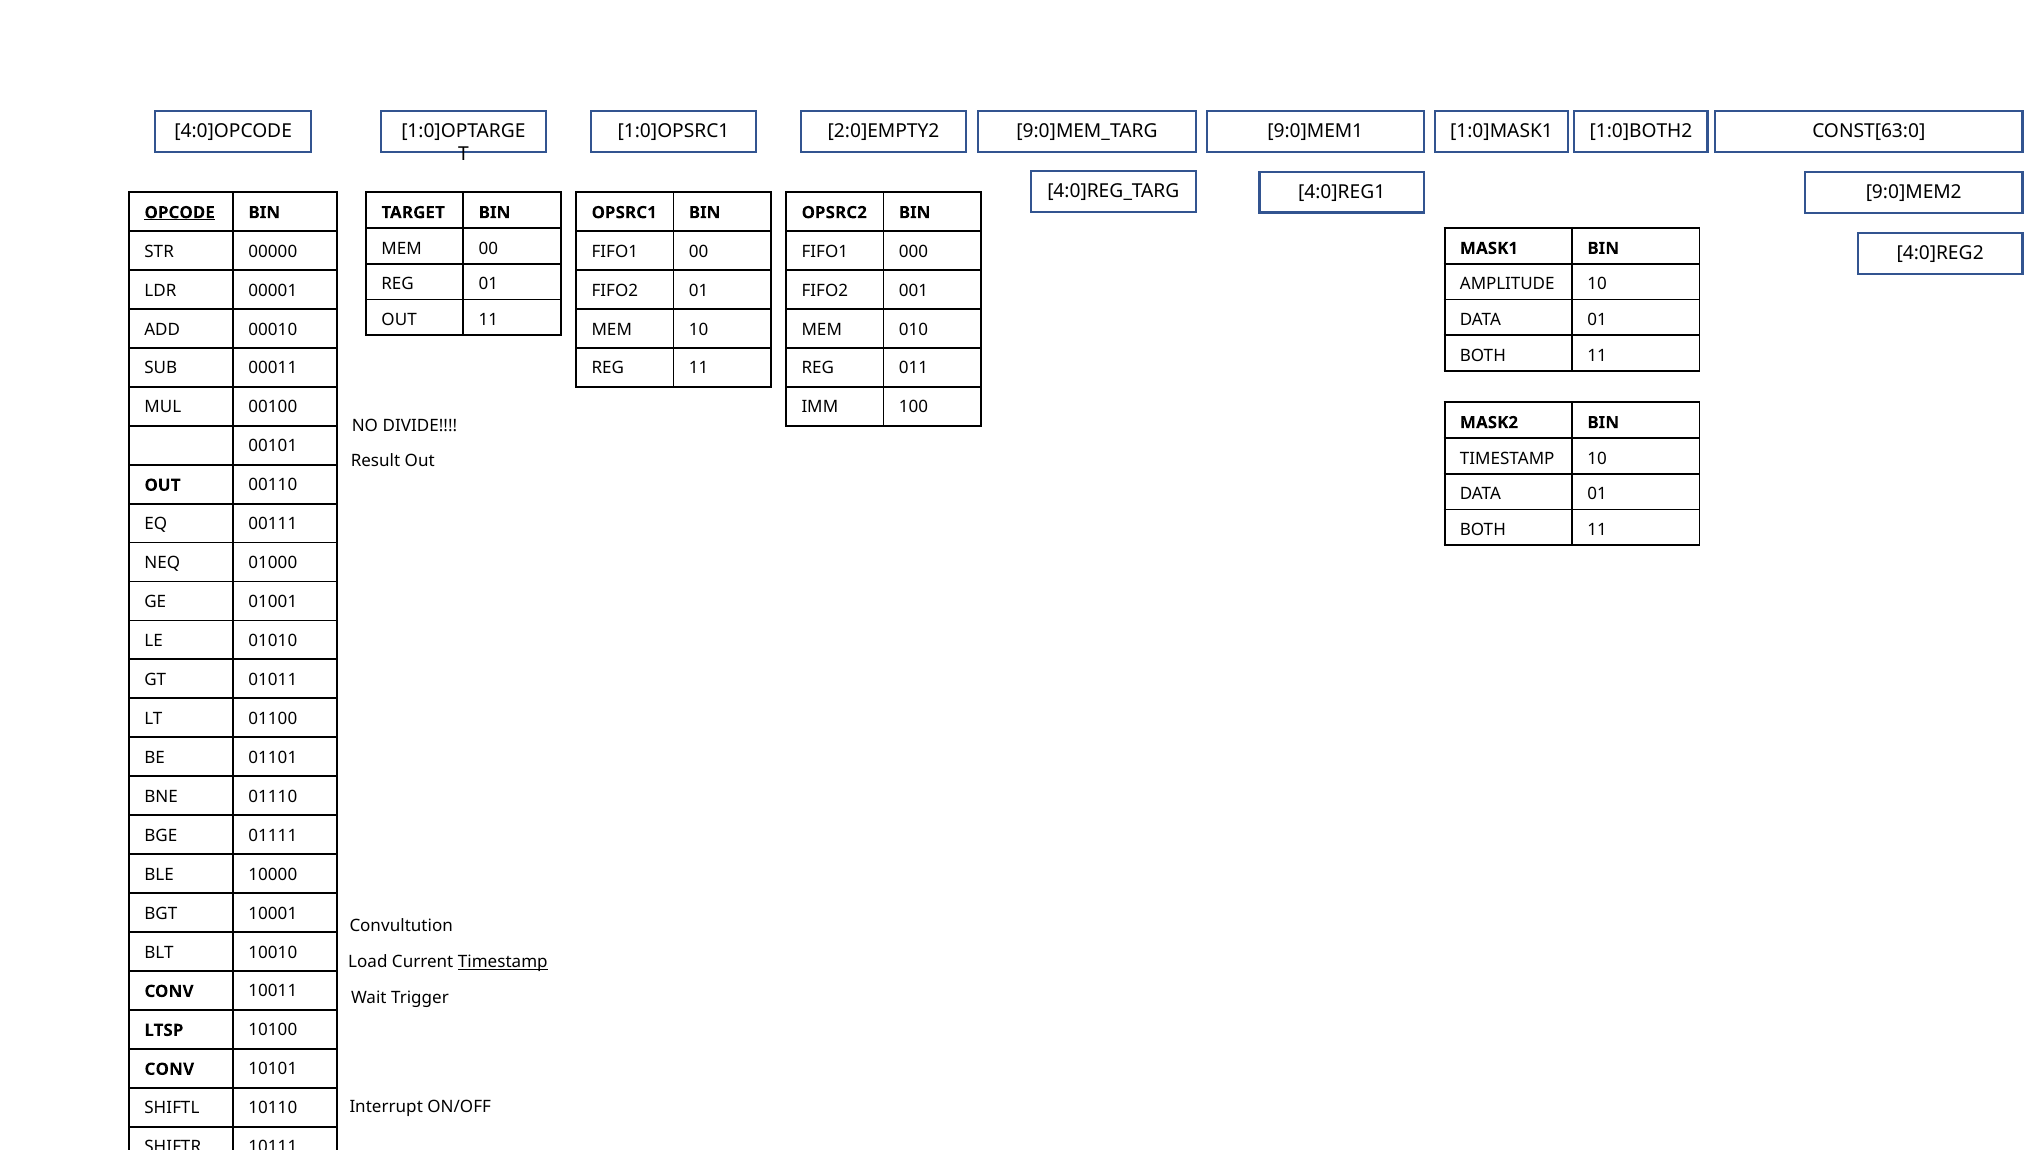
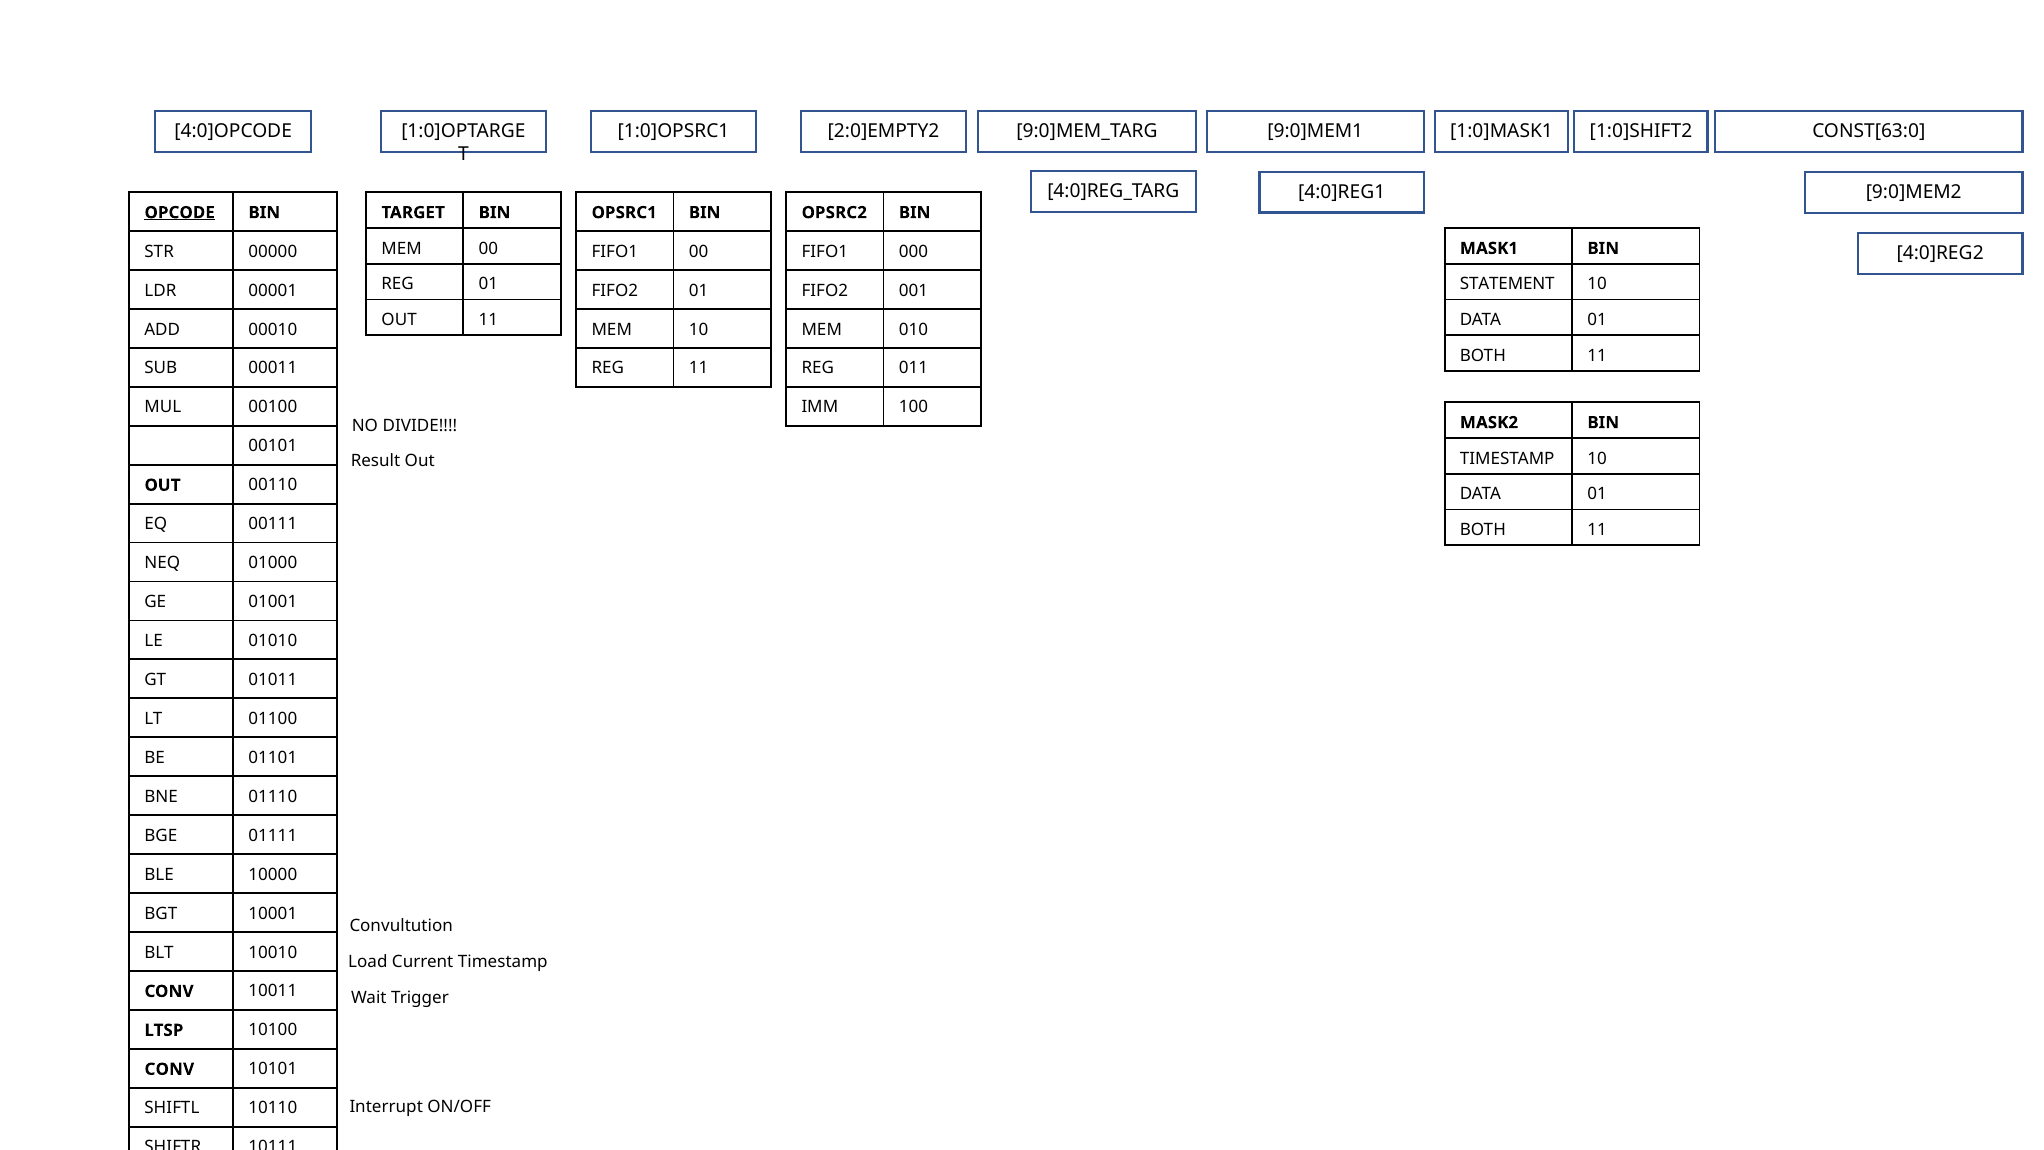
1:0]BOTH2: 1:0]BOTH2 -> 1:0]SHIFT2
AMPLITUDE: AMPLITUDE -> STATEMENT
Timestamp at (503, 962) underline: present -> none
